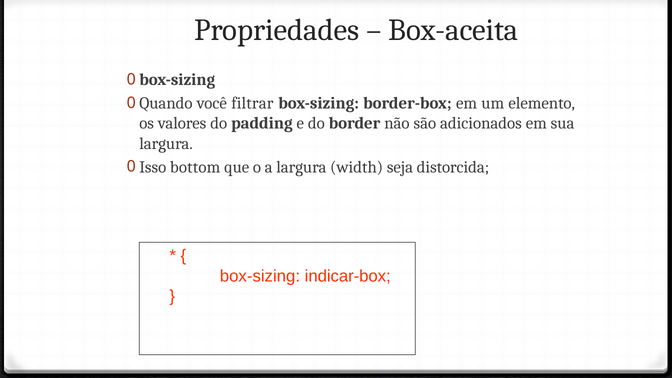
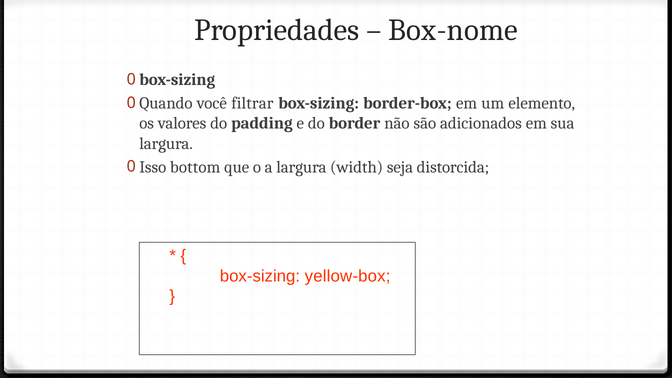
Box-aceita: Box-aceita -> Box-nome
indicar-box: indicar-box -> yellow-box
